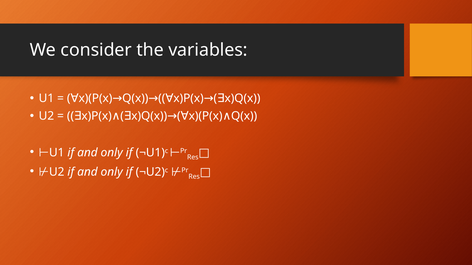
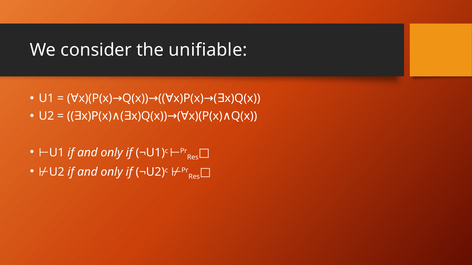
variables: variables -> unifiable
